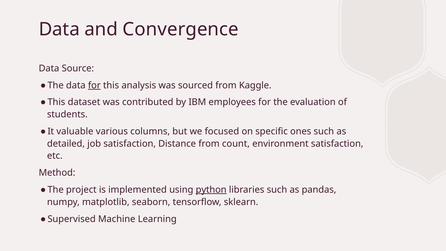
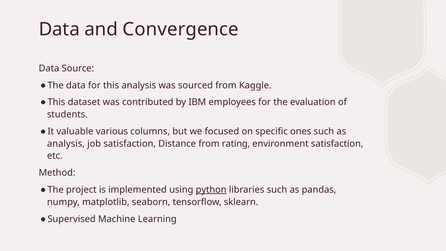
for at (94, 85) underline: present -> none
detailed at (66, 144): detailed -> analysis
count: count -> rating
